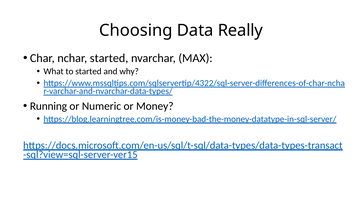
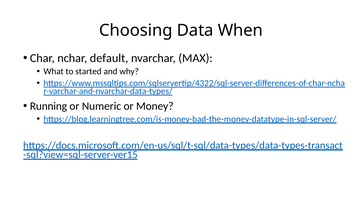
Really: Really -> When
nchar started: started -> default
